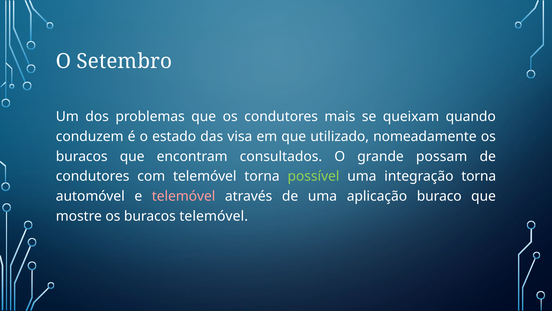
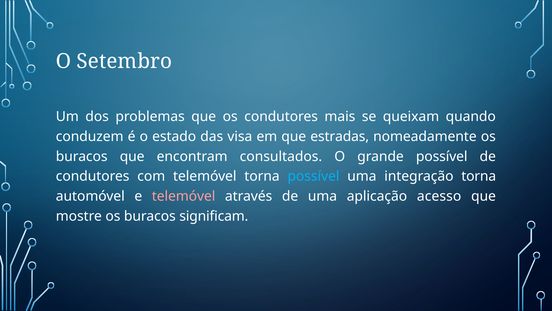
utilizado: utilizado -> estradas
grande possam: possam -> possível
possível at (313, 176) colour: light green -> light blue
buraco: buraco -> acesso
buracos telemóvel: telemóvel -> significam
